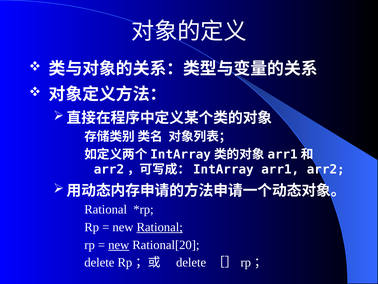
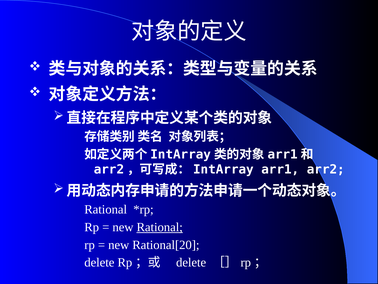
new at (119, 244) underline: present -> none
